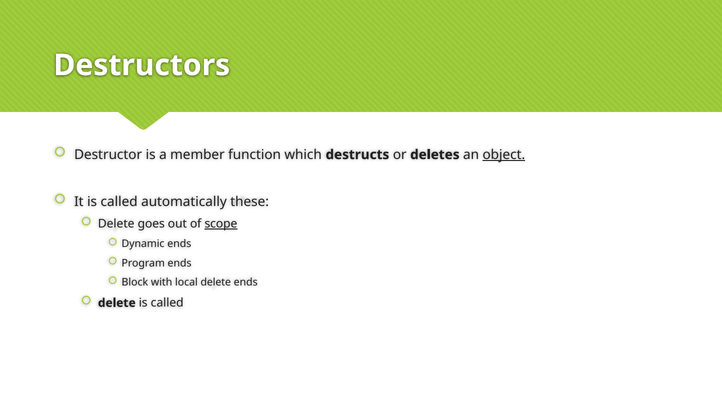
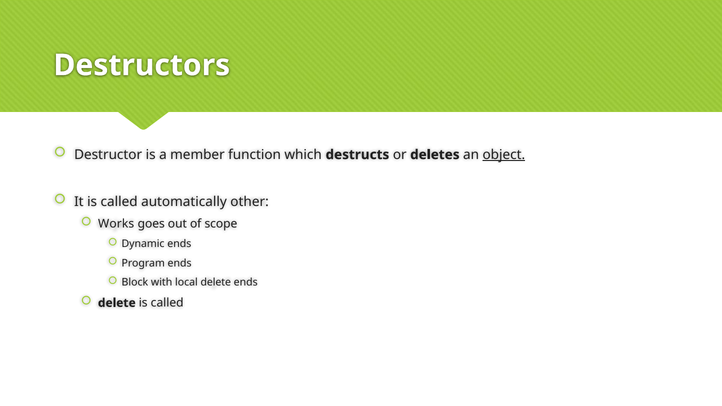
these: these -> other
Delete at (116, 224): Delete -> Works
scope underline: present -> none
